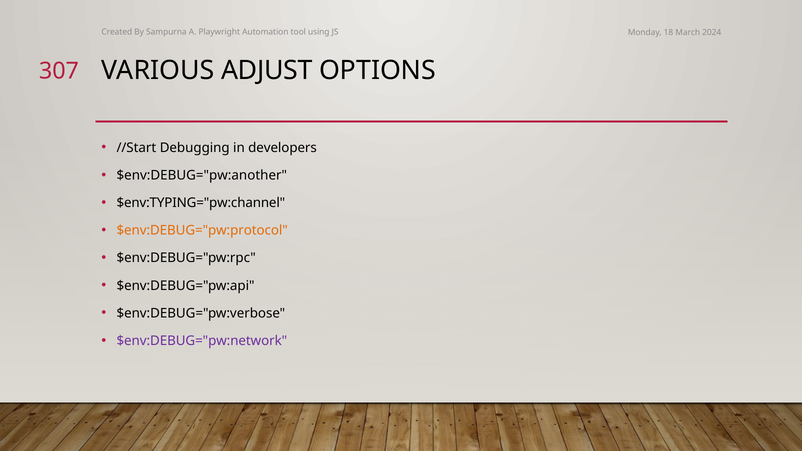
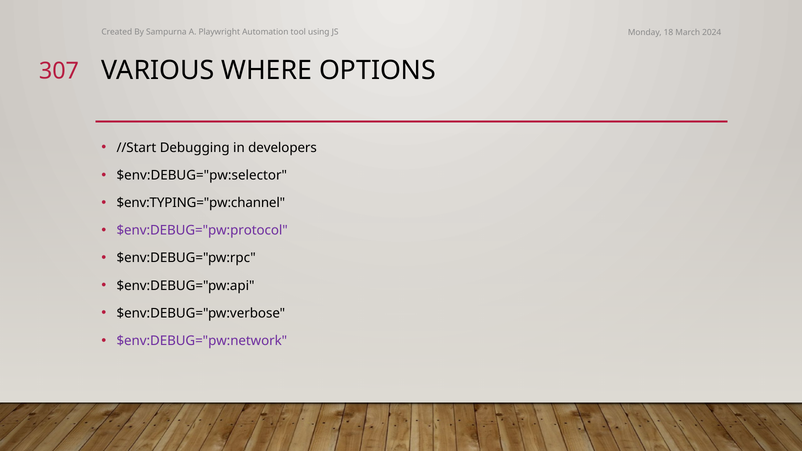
ADJUST: ADJUST -> WHERE
$env:DEBUG="pw:another: $env:DEBUG="pw:another -> $env:DEBUG="pw:selector
$env:DEBUG="pw:protocol colour: orange -> purple
